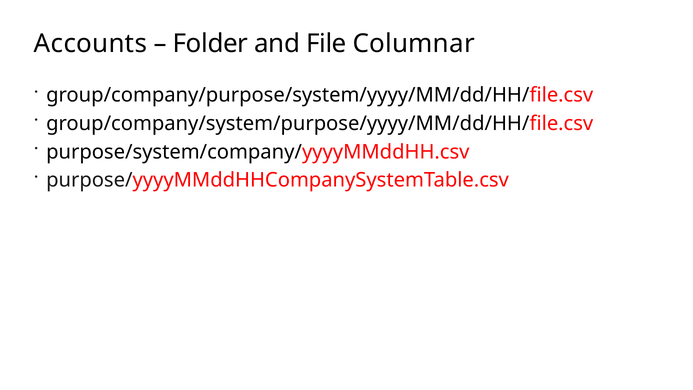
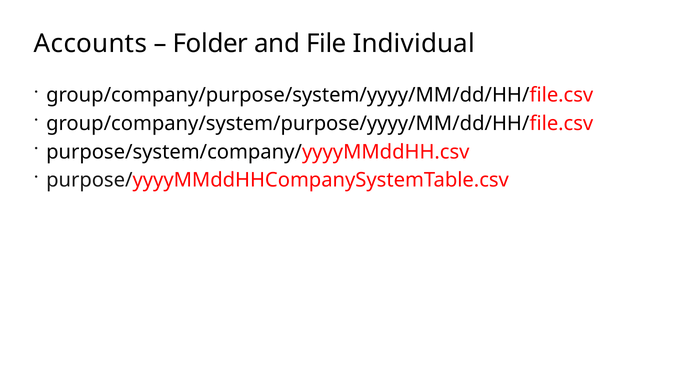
Columnar: Columnar -> Individual
